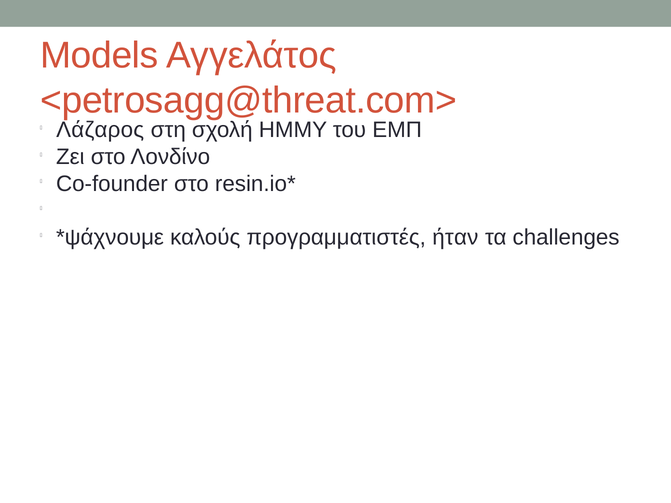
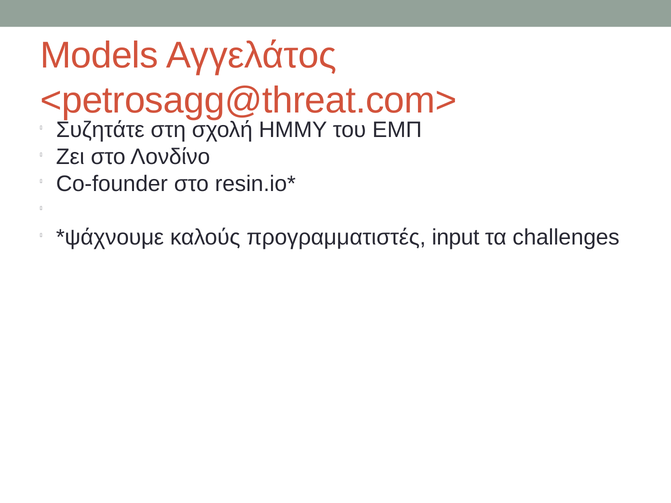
Λάζαρος: Λάζαρος -> Συζητάτε
ήταν: ήταν -> input
